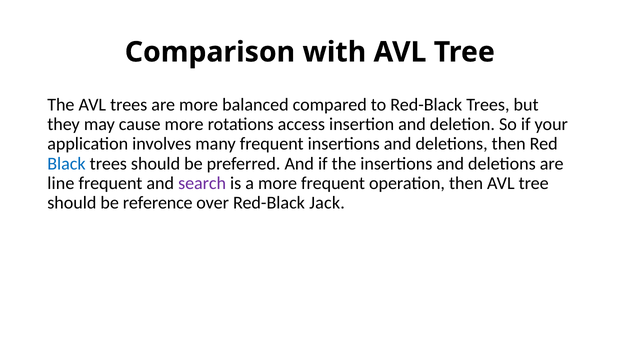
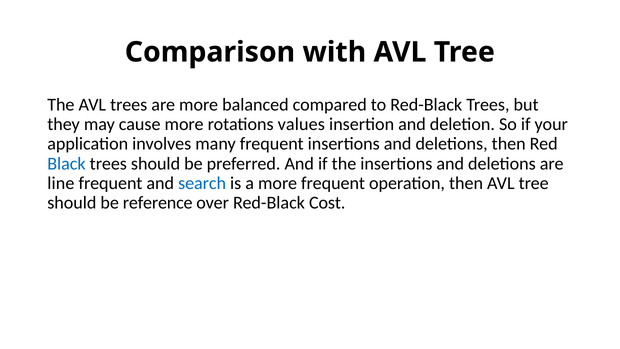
access: access -> values
search colour: purple -> blue
Jack: Jack -> Cost
